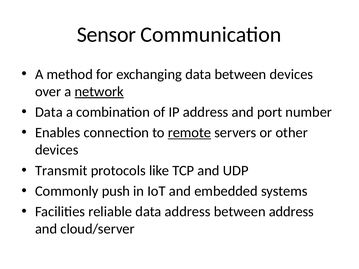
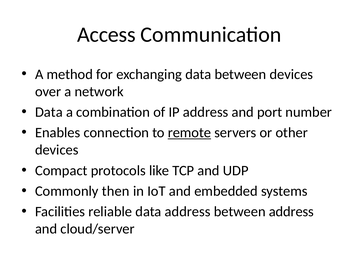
Sensor: Sensor -> Access
network underline: present -> none
Transmit: Transmit -> Compact
push: push -> then
